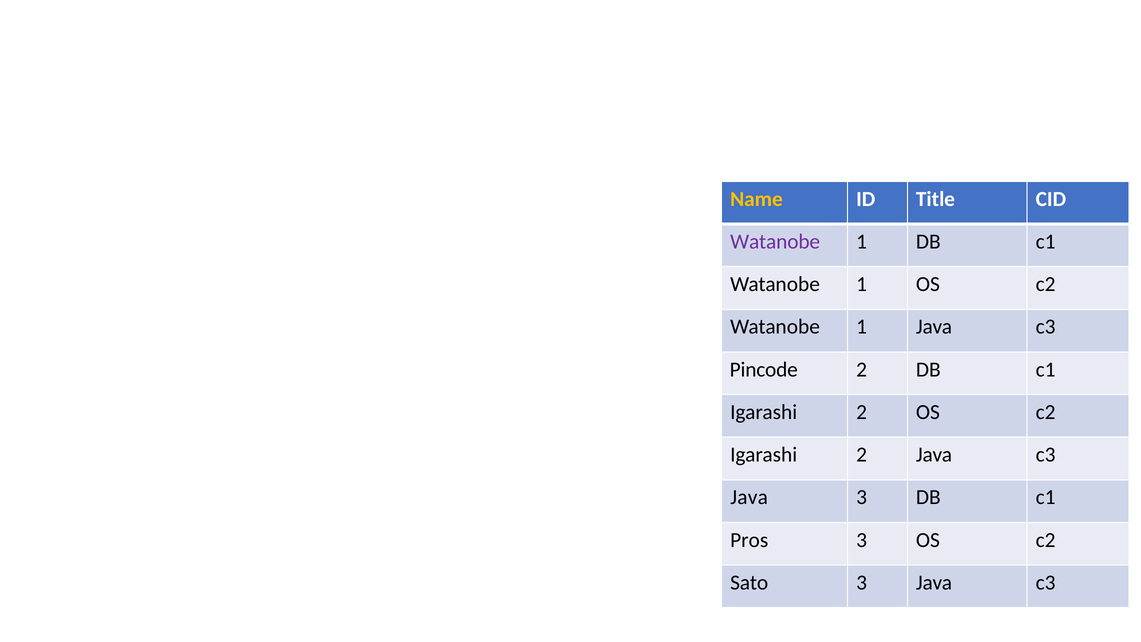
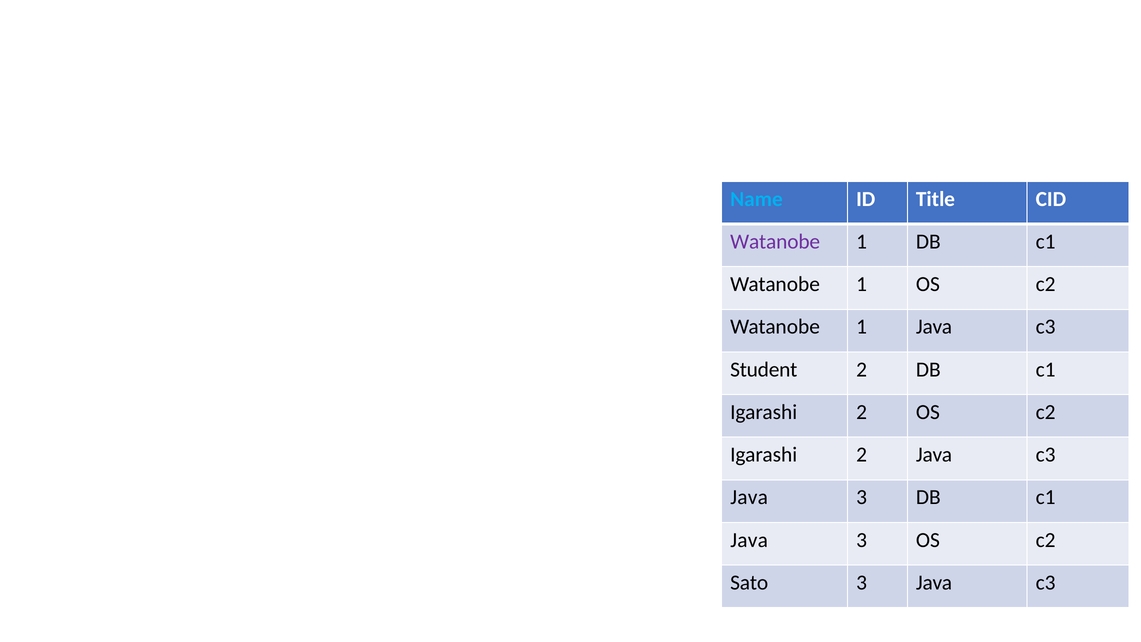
Name colour: yellow -> light blue
Pincode: Pincode -> Student
Pros at (749, 540): Pros -> Java
